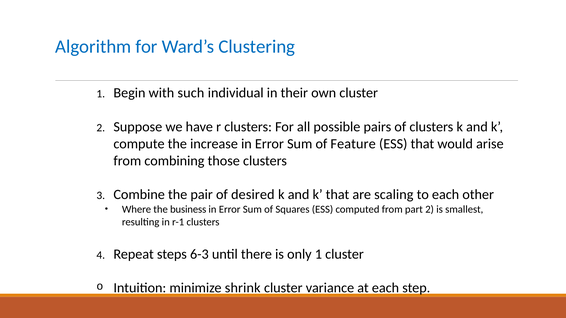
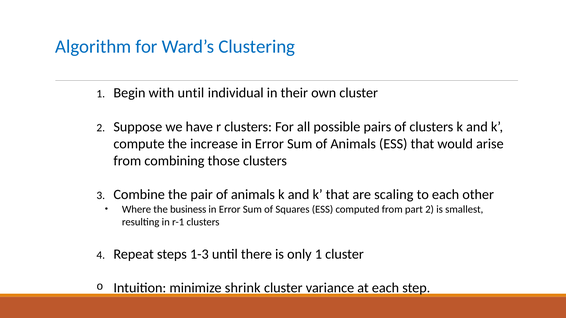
with such: such -> until
Sum of Feature: Feature -> Animals
pair of desired: desired -> animals
6-3: 6-3 -> 1-3
